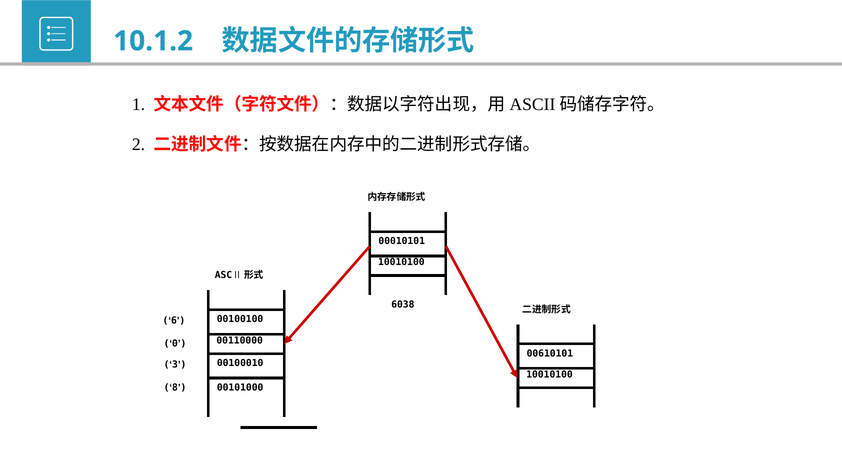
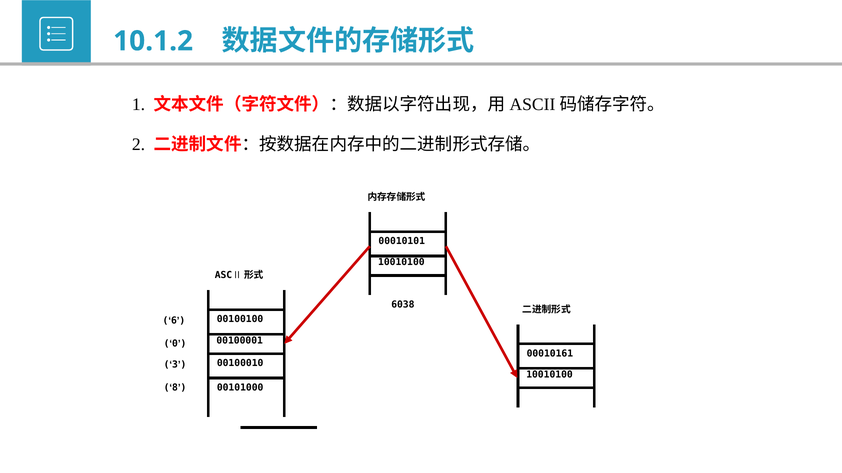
00110000: 00110000 -> 00100001
00610101: 00610101 -> 00010161
